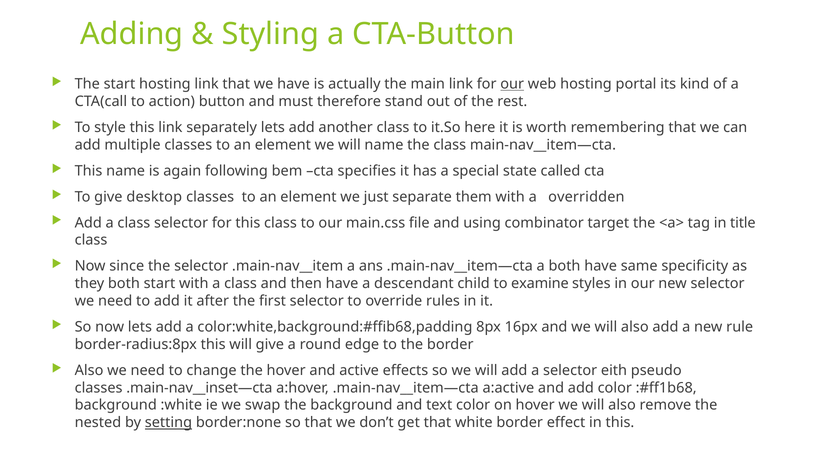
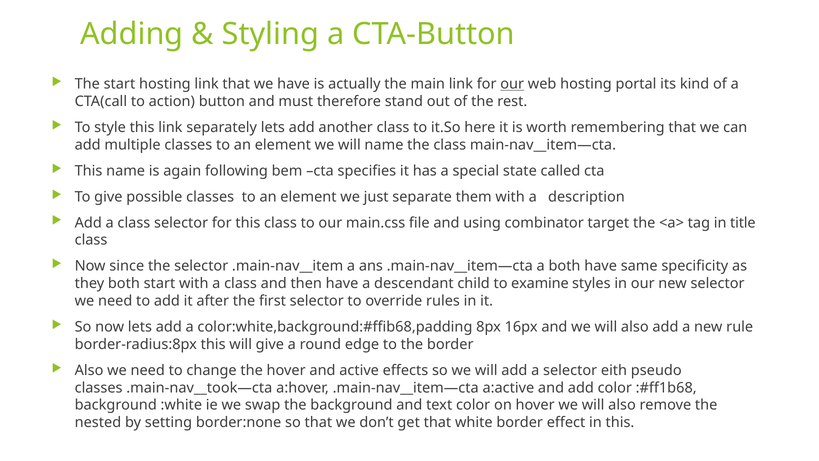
desktop: desktop -> possible
overridden: overridden -> description
.main-nav__inset—cta: .main-nav__inset—cta -> .main-nav__took—cta
setting underline: present -> none
